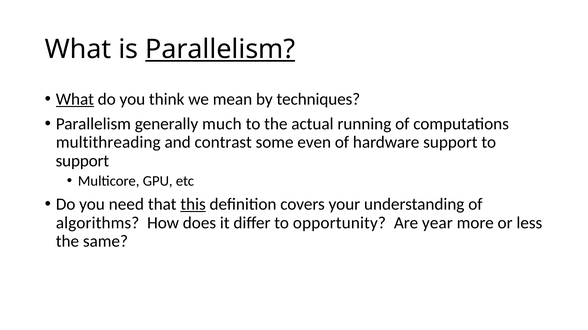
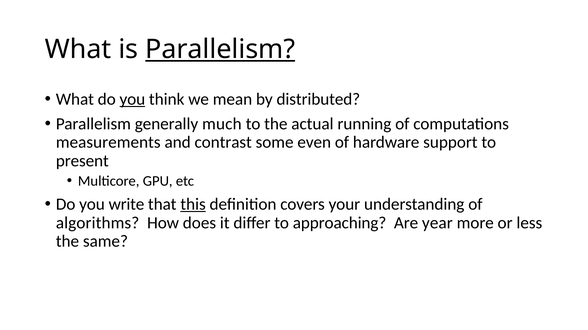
What at (75, 99) underline: present -> none
you at (132, 99) underline: none -> present
techniques: techniques -> distributed
multithreading: multithreading -> measurements
support at (82, 161): support -> present
need: need -> write
opportunity: opportunity -> approaching
